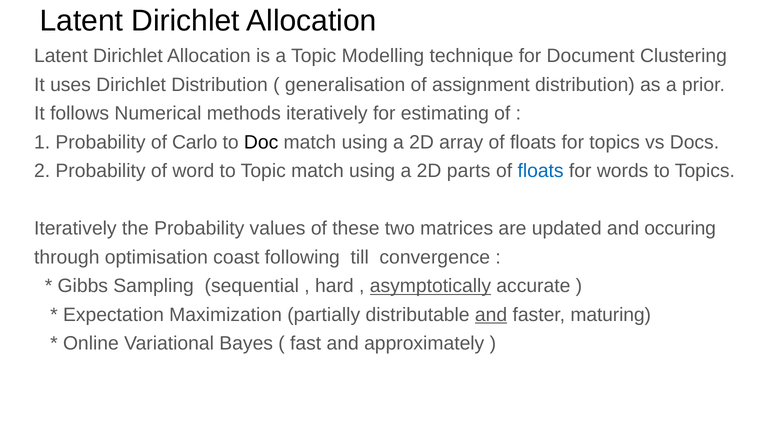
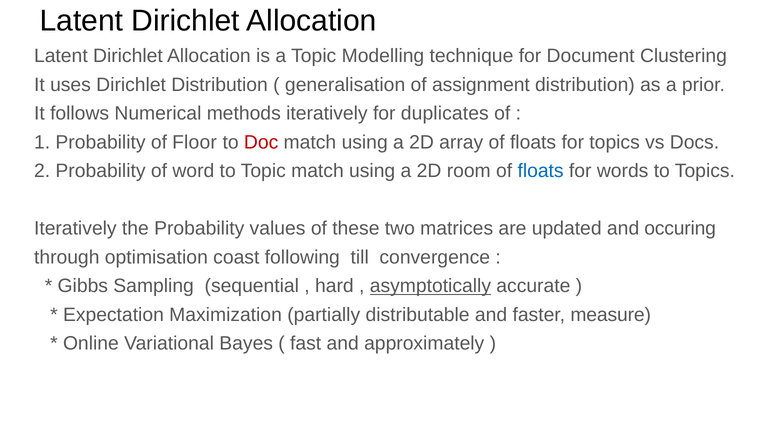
estimating: estimating -> duplicates
Carlo: Carlo -> Floor
Doc colour: black -> red
parts: parts -> room
and at (491, 315) underline: present -> none
maturing: maturing -> measure
